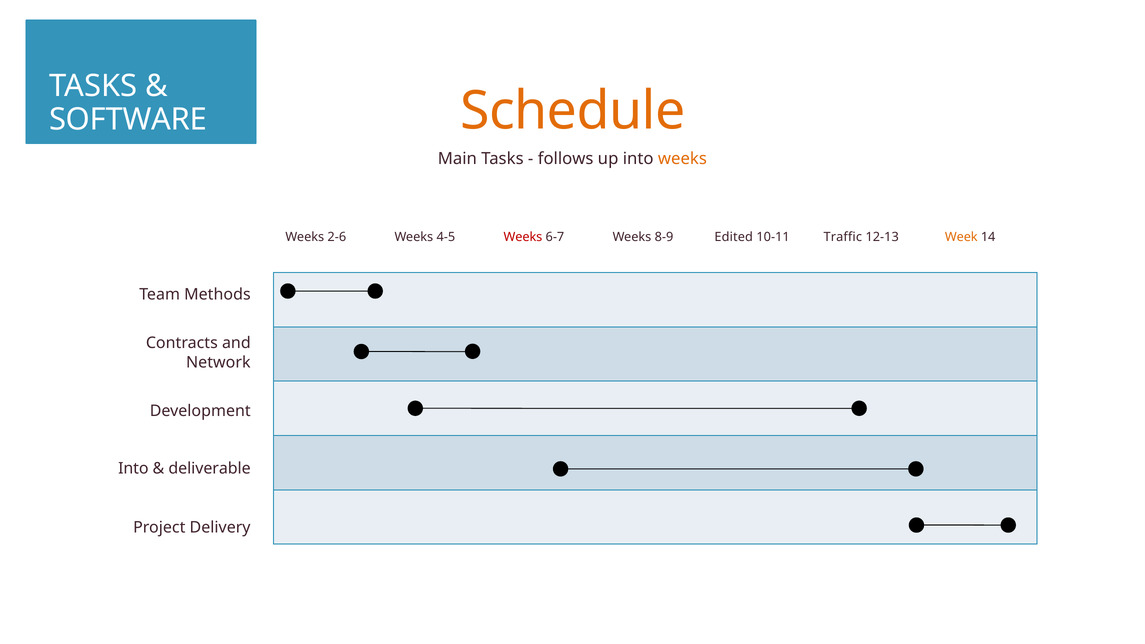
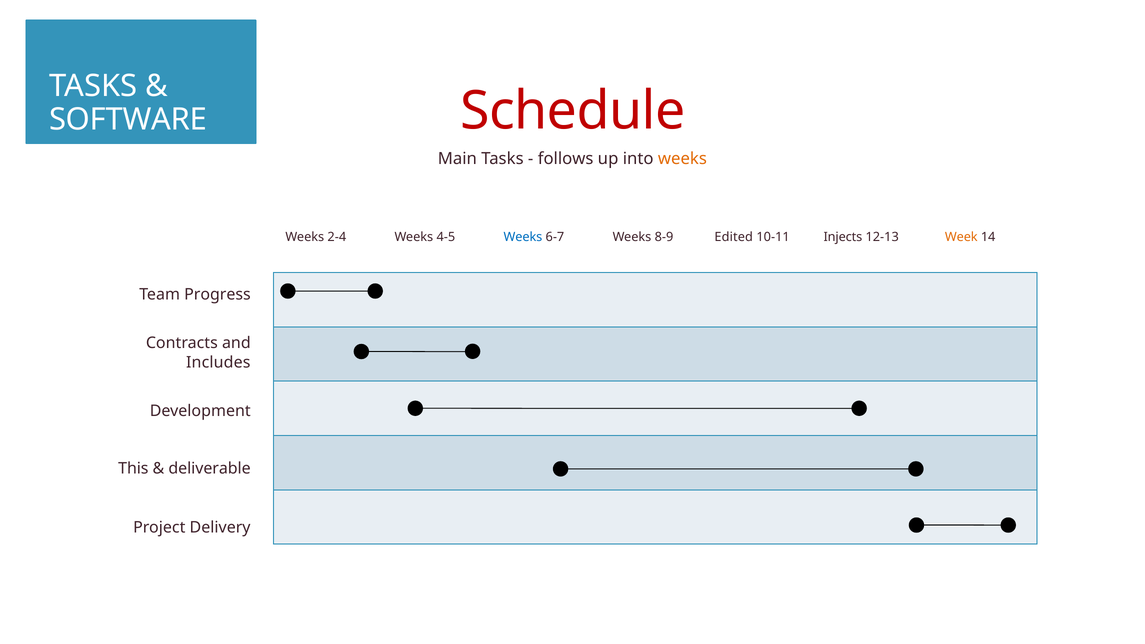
Schedule colour: orange -> red
2-6: 2-6 -> 2-4
Weeks at (523, 237) colour: red -> blue
Traffic: Traffic -> Injects
Methods: Methods -> Progress
Network: Network -> Includes
Into at (133, 469): Into -> This
